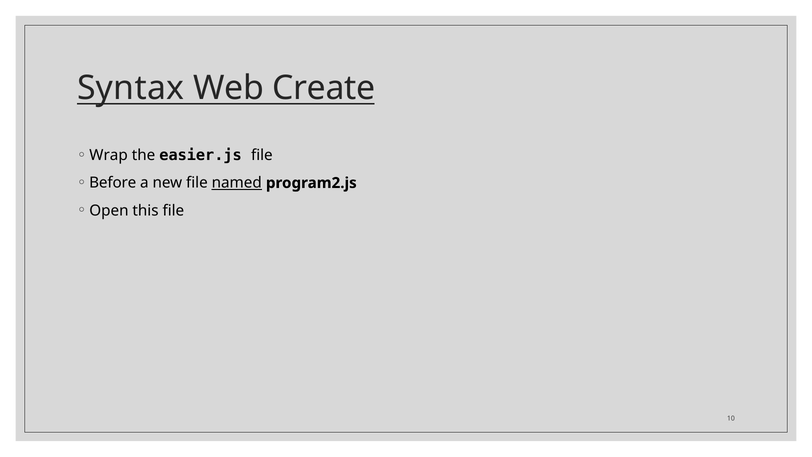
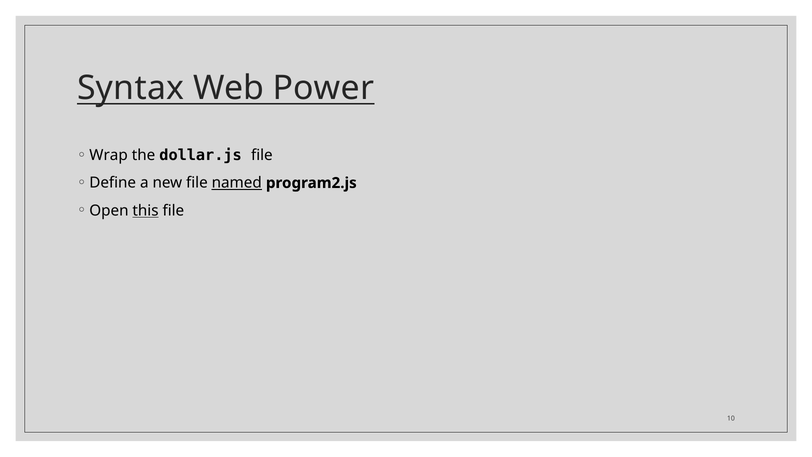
Create: Create -> Power
easier.js: easier.js -> dollar.js
Before: Before -> Define
this underline: none -> present
